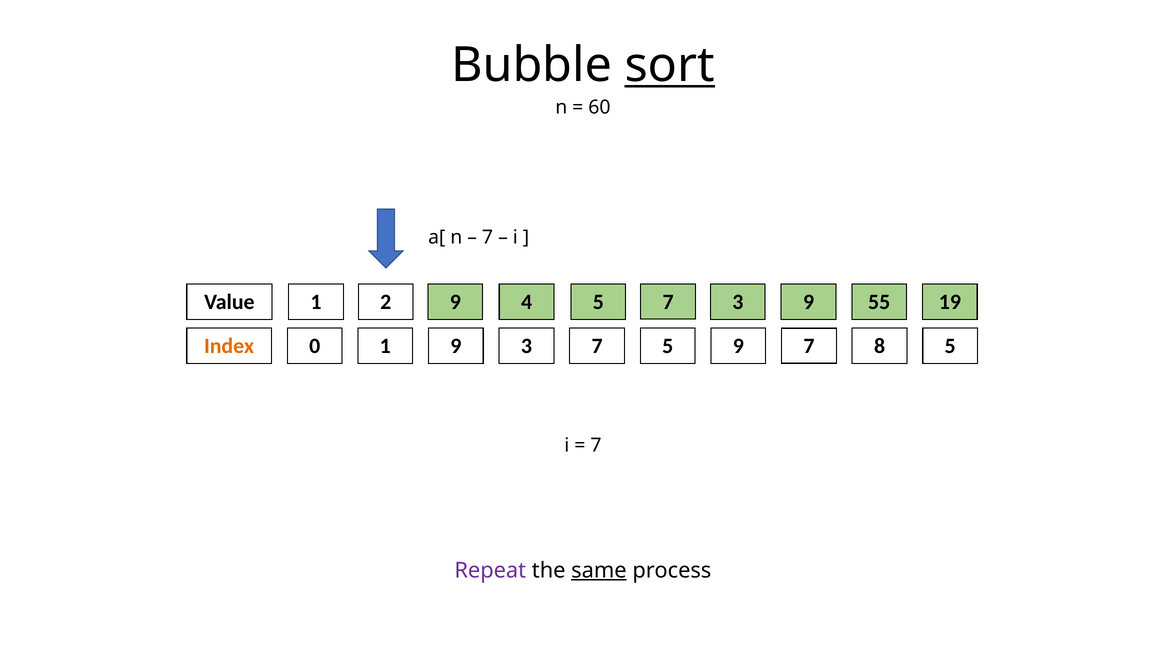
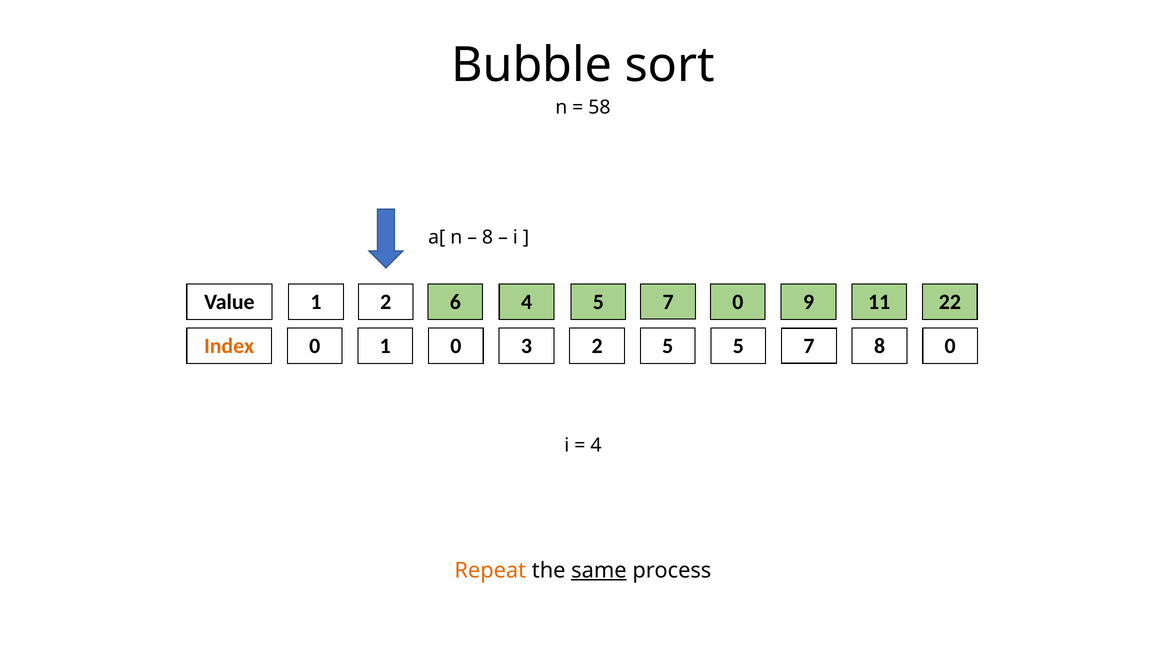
sort underline: present -> none
60: 60 -> 58
7 at (488, 238): 7 -> 8
Value 9: 9 -> 6
3 at (738, 302): 3 -> 0
55: 55 -> 11
19: 19 -> 22
9 at (456, 346): 9 -> 0
3 7: 7 -> 2
5 9: 9 -> 5
8 5: 5 -> 0
7 at (596, 445): 7 -> 4
Repeat colour: purple -> orange
